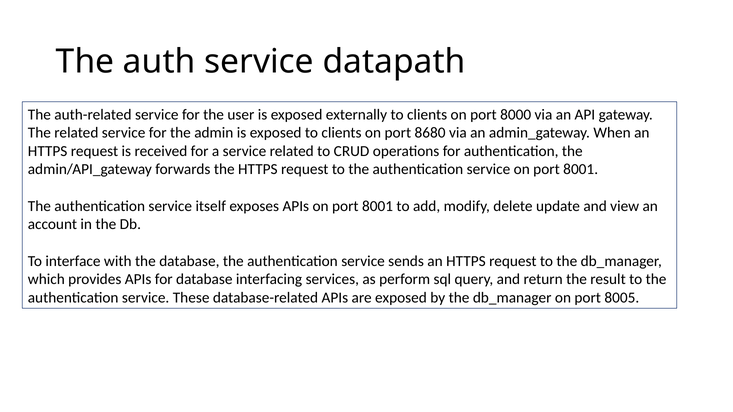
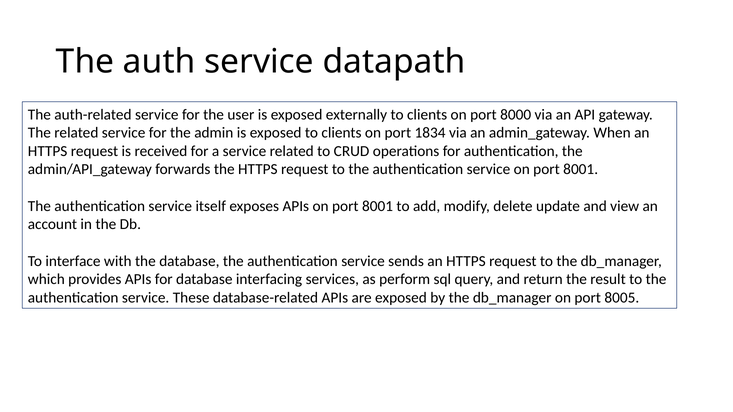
8680: 8680 -> 1834
